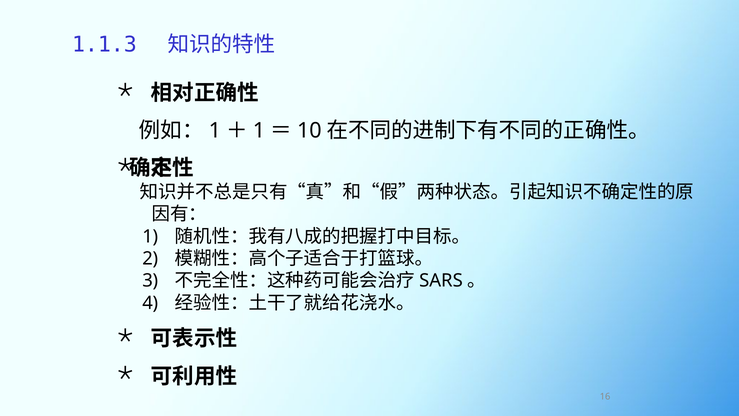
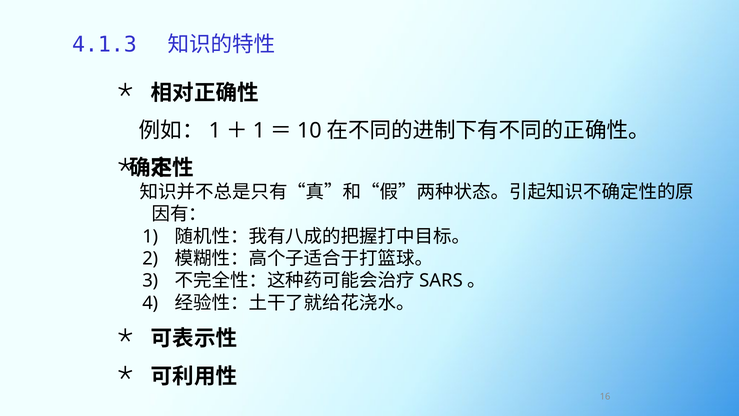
1.1.3: 1.1.3 -> 4.1.3
